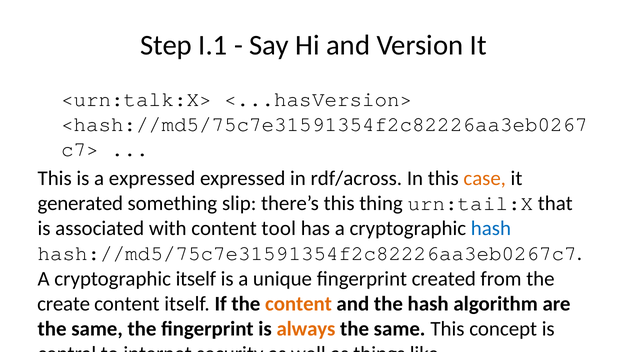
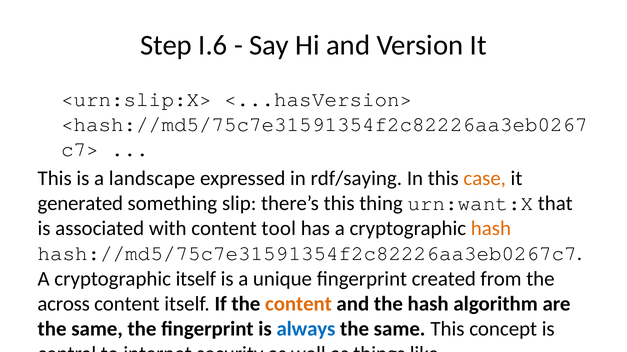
I.1: I.1 -> I.6
<urn:talk:X>: <urn:talk:X> -> <urn:slip:X>
a expressed: expressed -> landscape
rdf/across: rdf/across -> rdf/saying
urn:tail:X: urn:tail:X -> urn:want:X
hash at (491, 229) colour: blue -> orange
create: create -> across
always colour: orange -> blue
